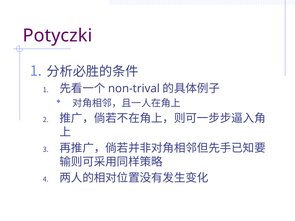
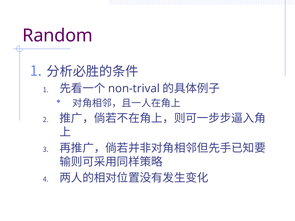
Potyczki: Potyczki -> Random
